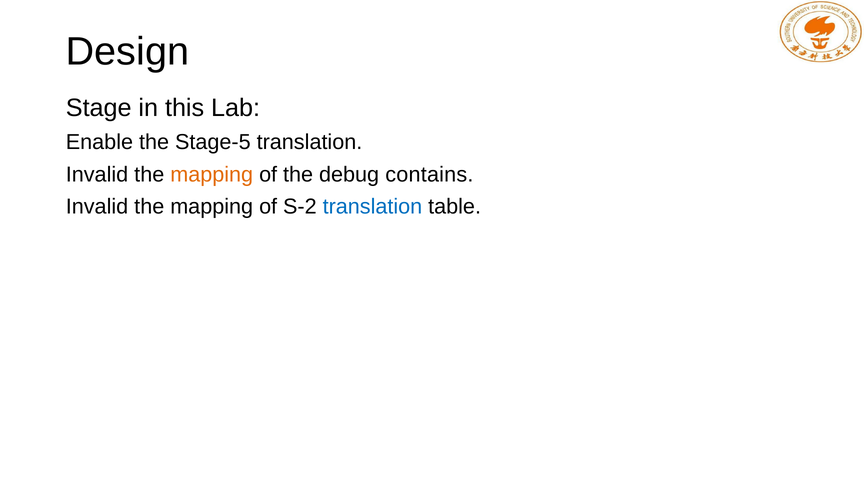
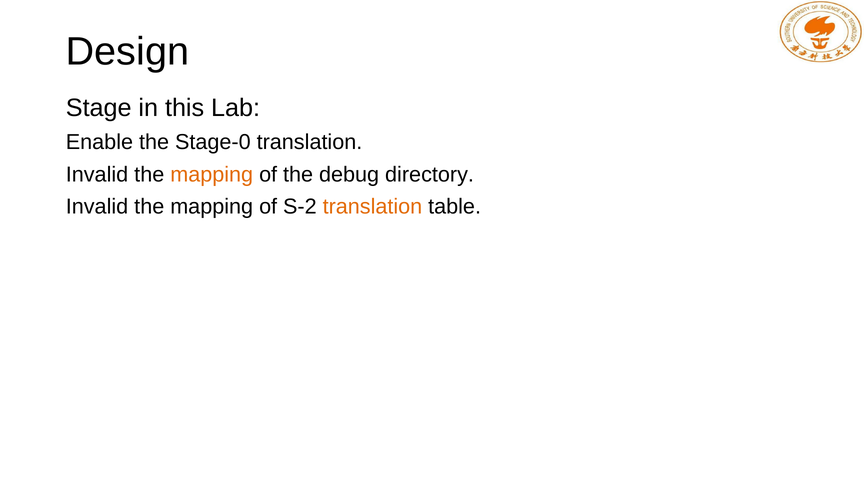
Stage-5: Stage-5 -> Stage-0
contains: contains -> directory
translation at (372, 207) colour: blue -> orange
